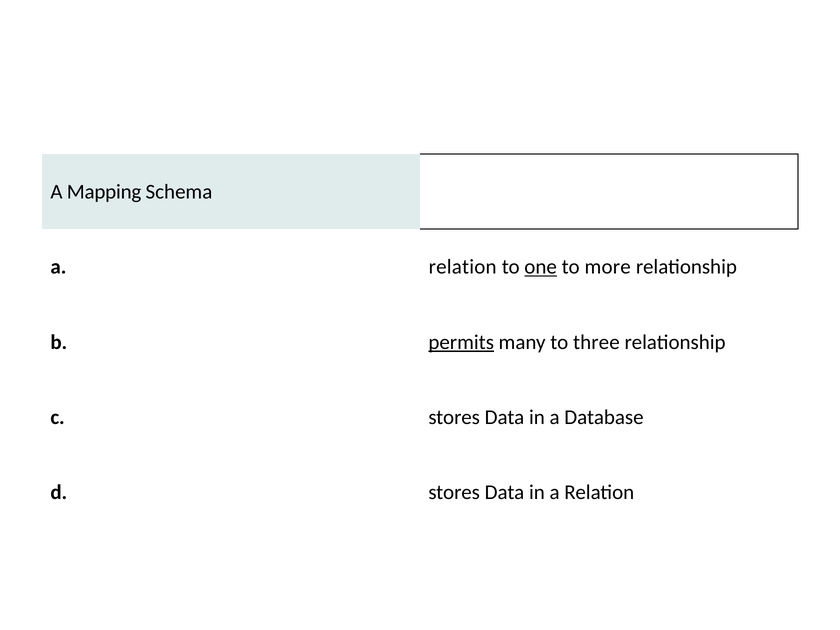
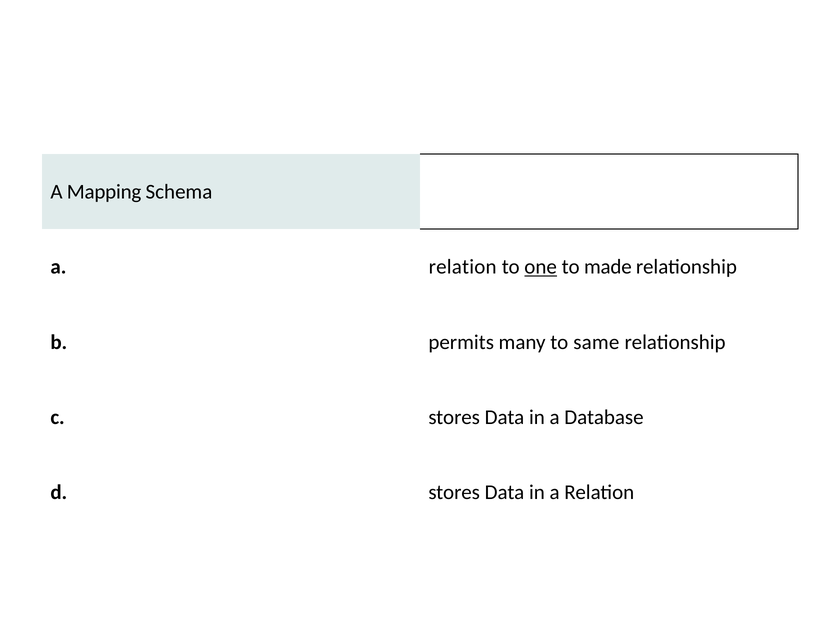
more: more -> made
permits underline: present -> none
three: three -> same
